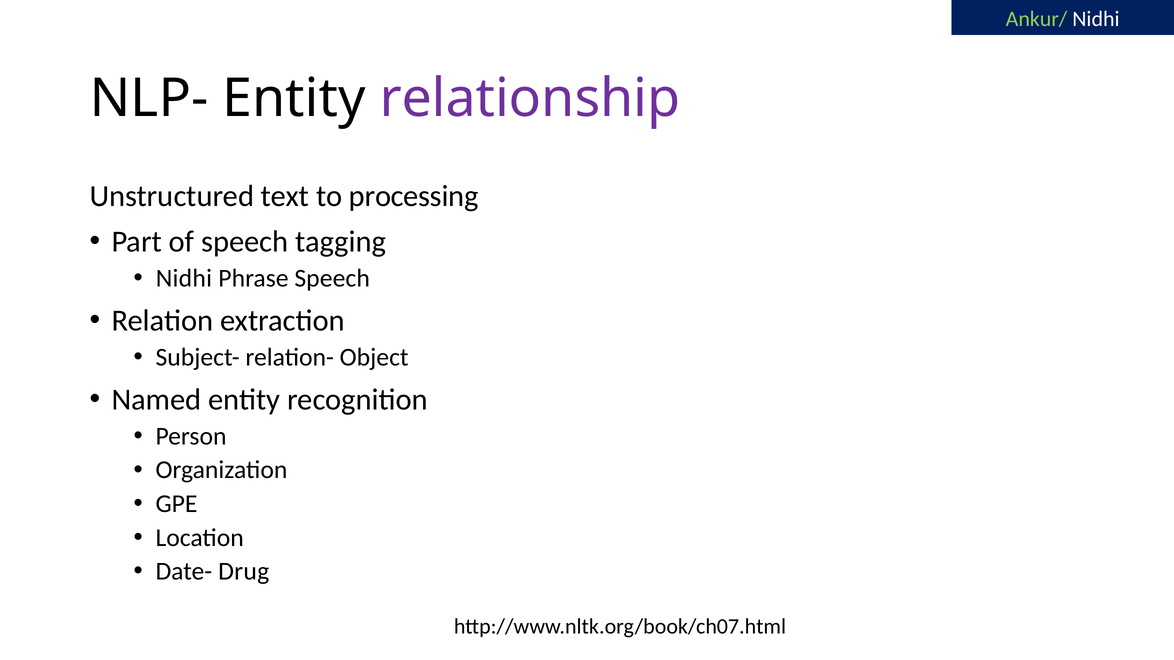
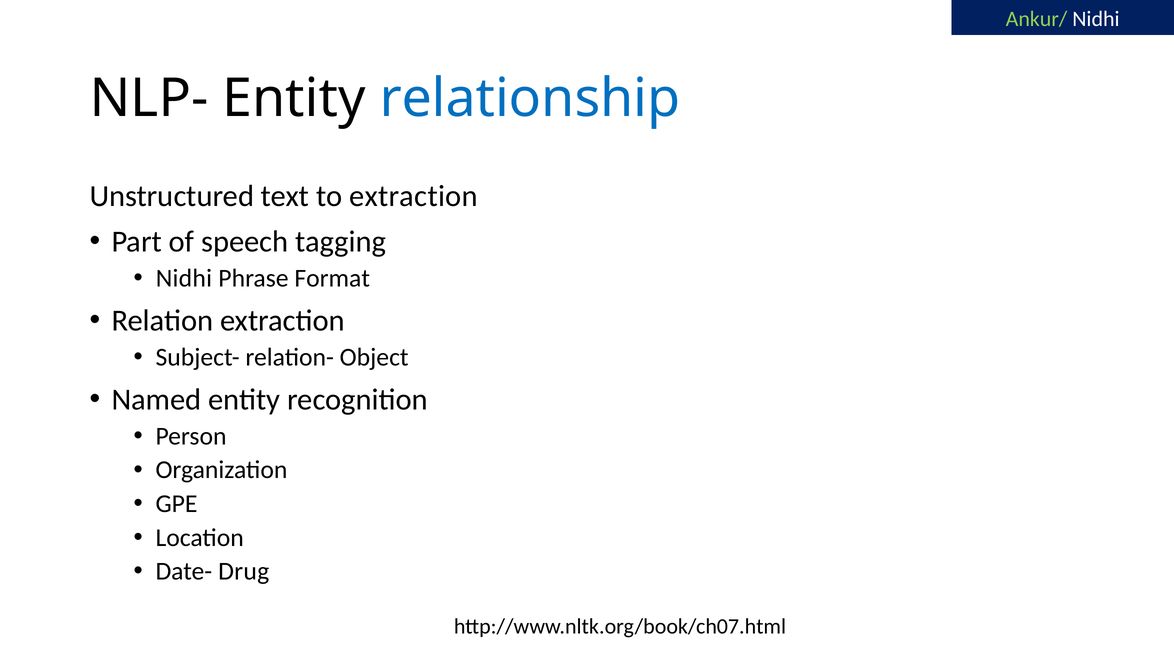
relationship colour: purple -> blue
to processing: processing -> extraction
Phrase Speech: Speech -> Format
